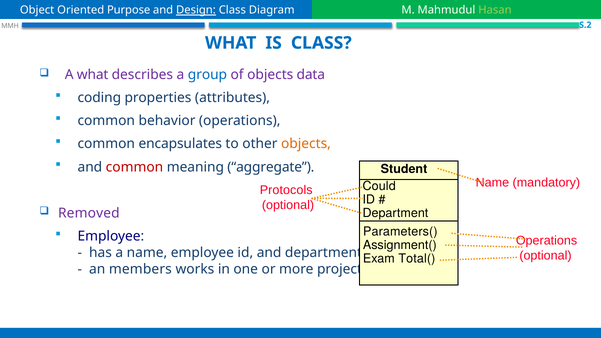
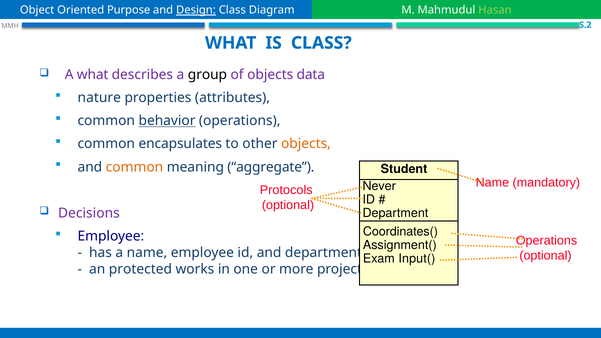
group colour: blue -> black
coding: coding -> nature
behavior underline: none -> present
common at (134, 167) colour: red -> orange
Could: Could -> Never
Removed: Removed -> Decisions
Parameters(: Parameters( -> Coordinates(
Total(: Total( -> Input(
members: members -> protected
